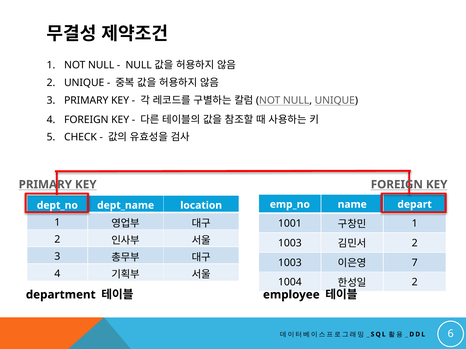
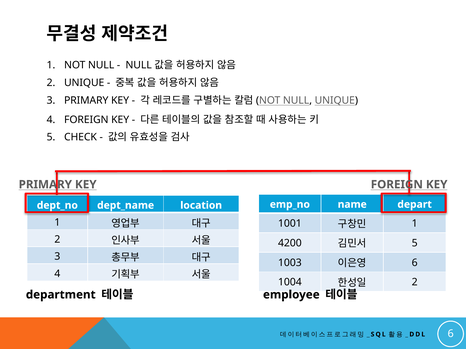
1003 at (290, 243): 1003 -> 4200
2 at (415, 243): 2 -> 5
7 at (415, 263): 7 -> 6
